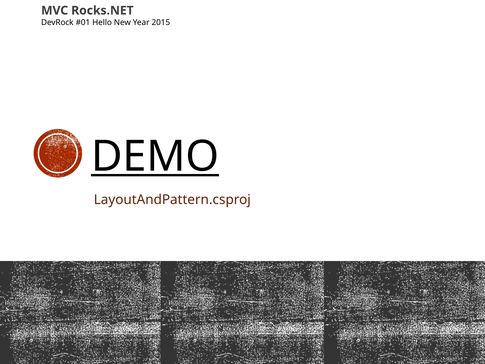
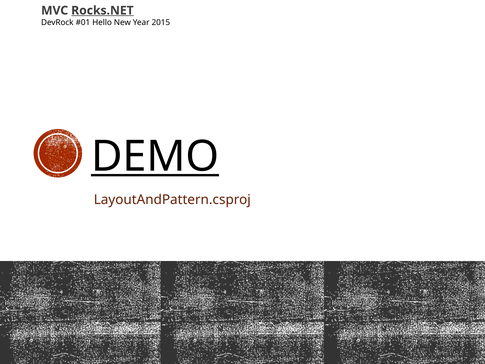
Rocks.NET underline: none -> present
